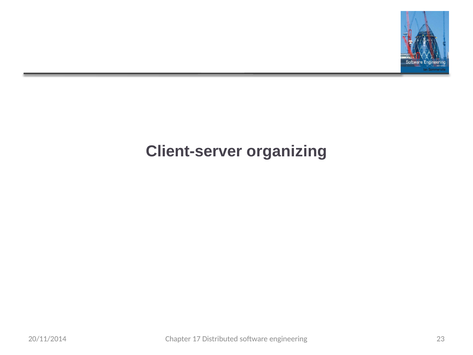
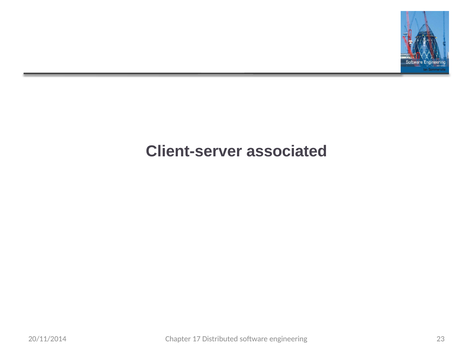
organizing: organizing -> associated
